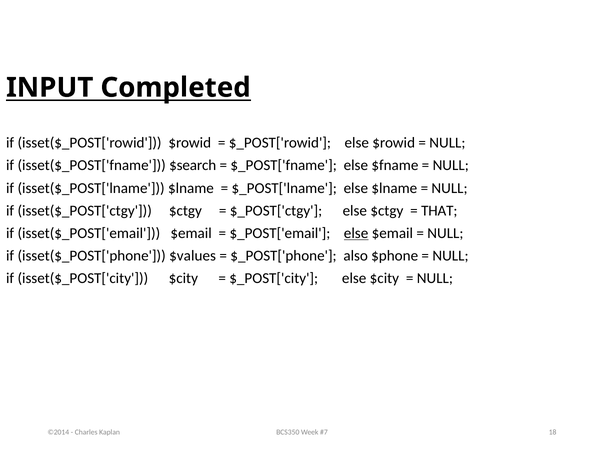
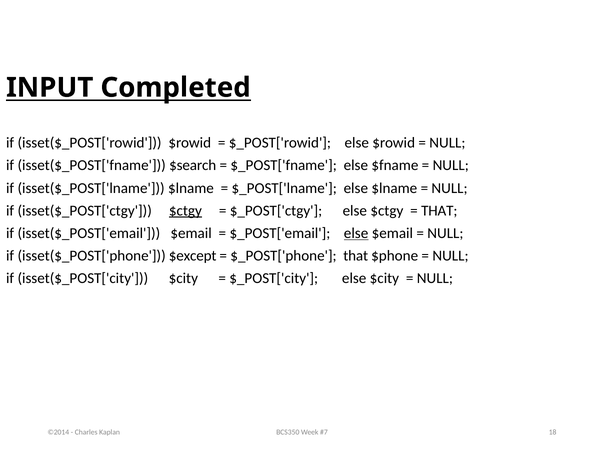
$ctgy at (185, 211) underline: none -> present
$values: $values -> $except
$_POST['phone also: also -> that
